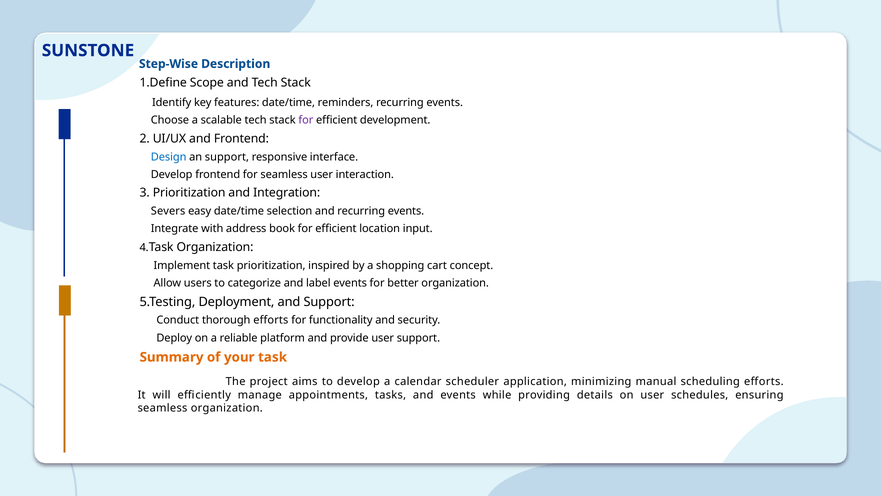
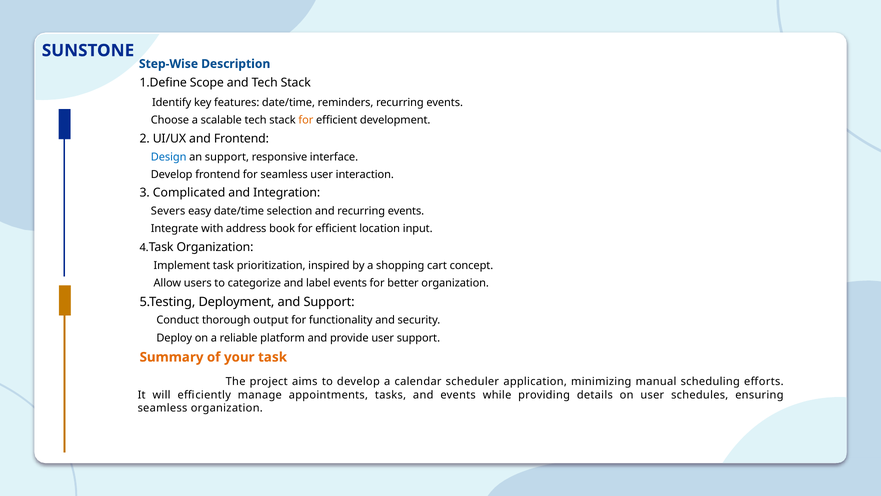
for at (306, 120) colour: purple -> orange
3 Prioritization: Prioritization -> Complicated
thorough efforts: efforts -> output
